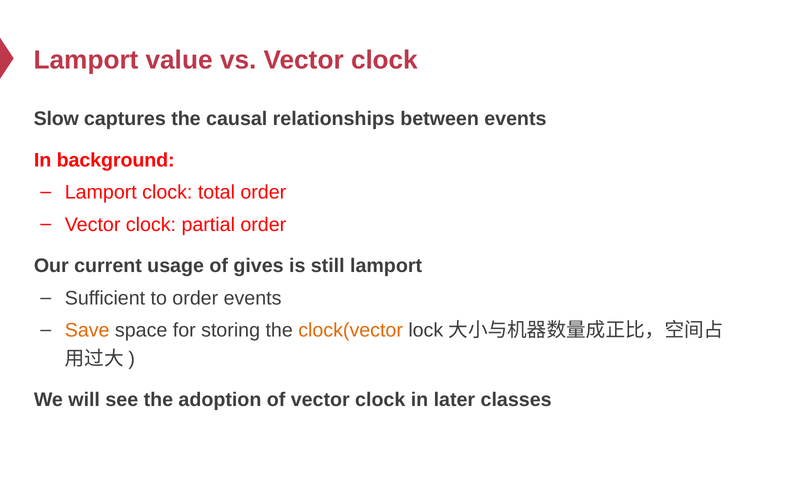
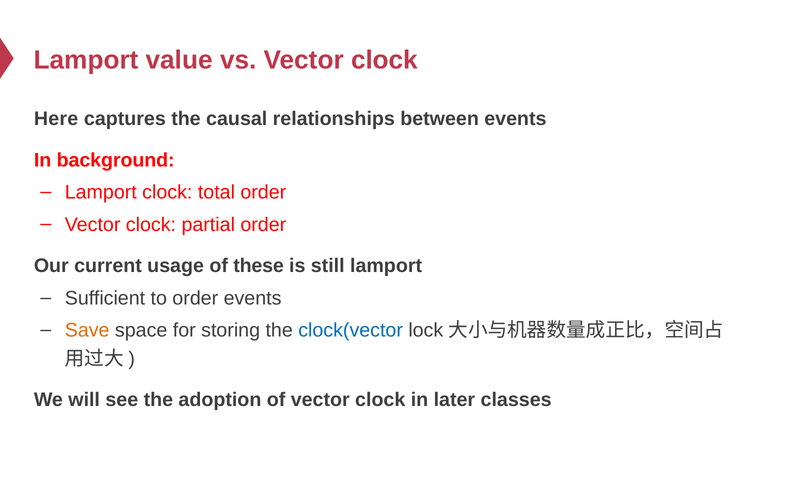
Slow: Slow -> Here
gives: gives -> these
clock(vector colour: orange -> blue
